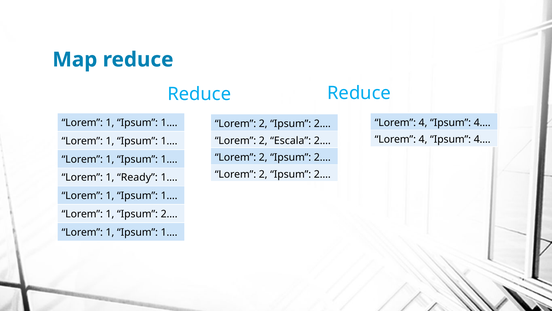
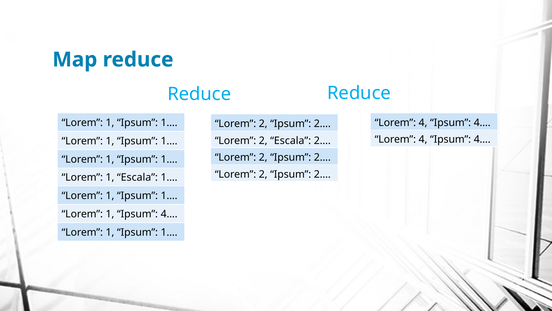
1 Ready: Ready -> Escala
1 Ipsum 2…: 2… -> 4…
